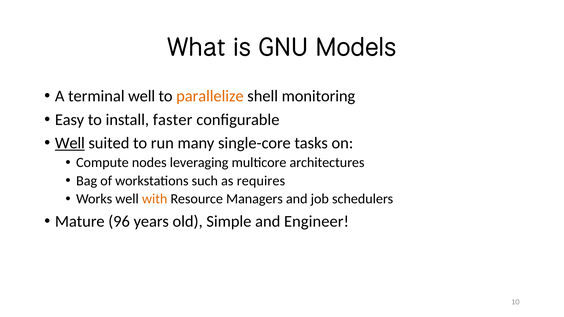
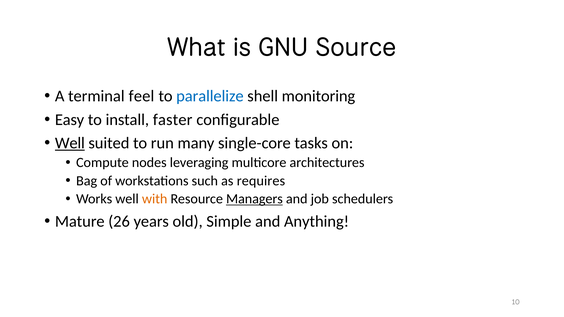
Models: Models -> Source
terminal well: well -> feel
parallelize colour: orange -> blue
Managers underline: none -> present
96: 96 -> 26
Engineer: Engineer -> Anything
